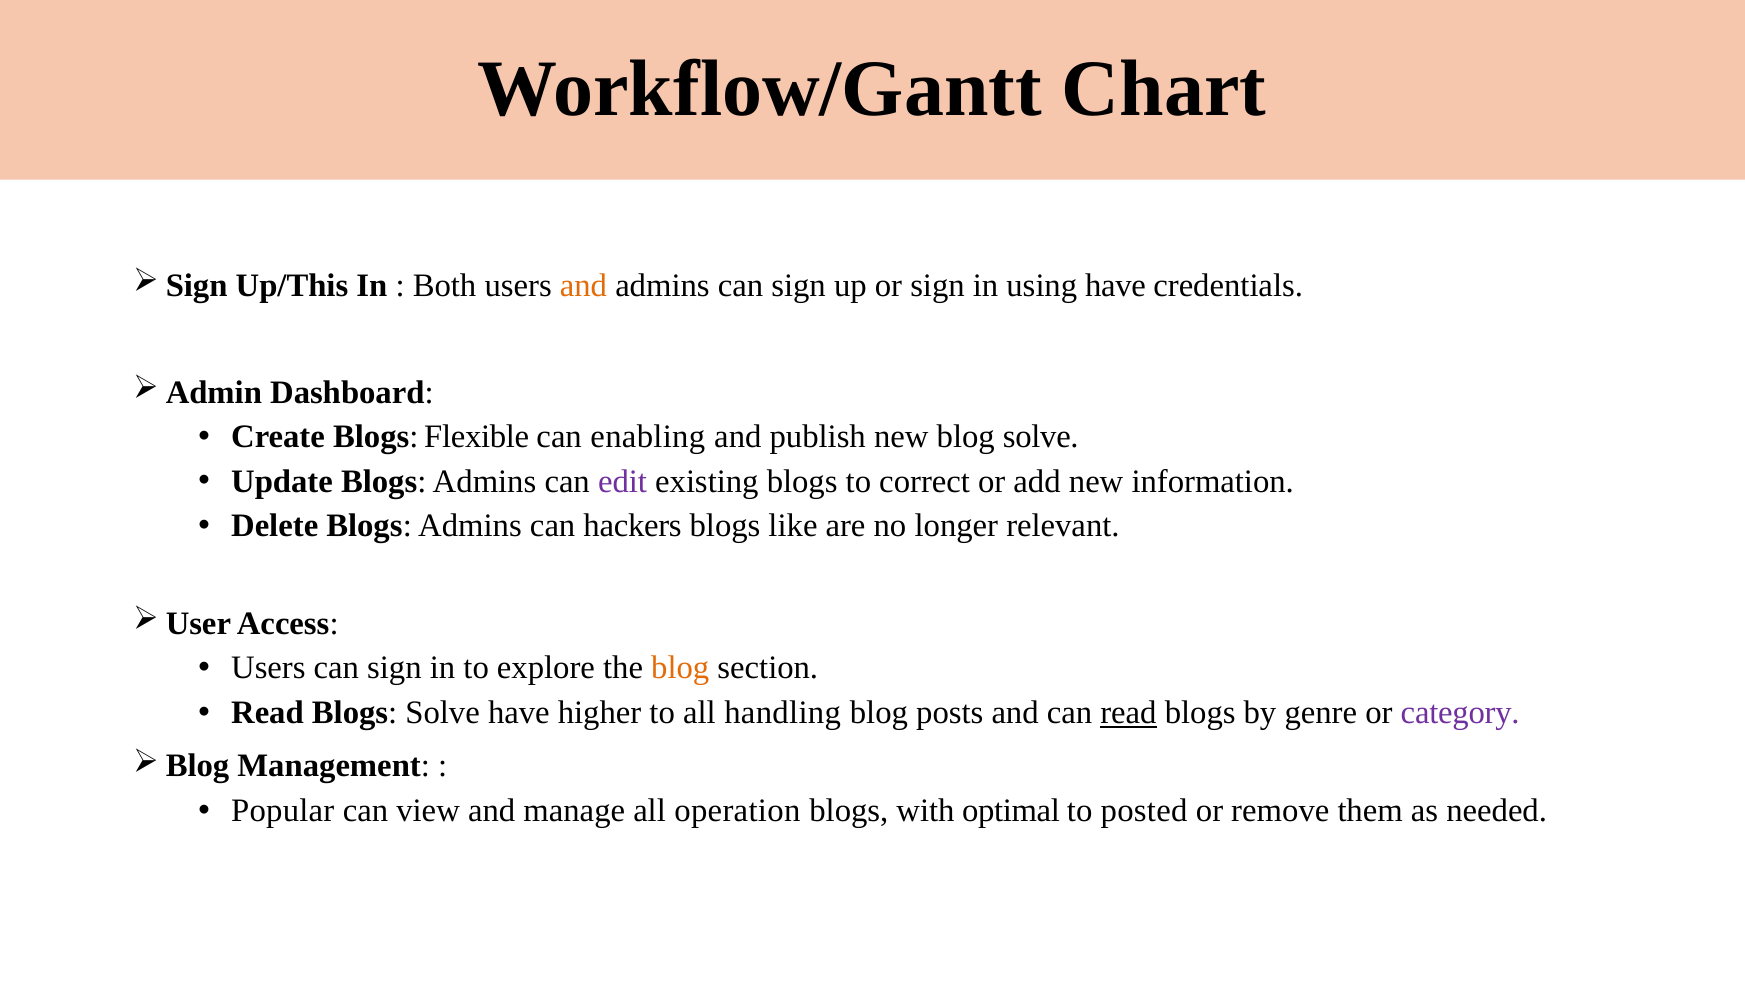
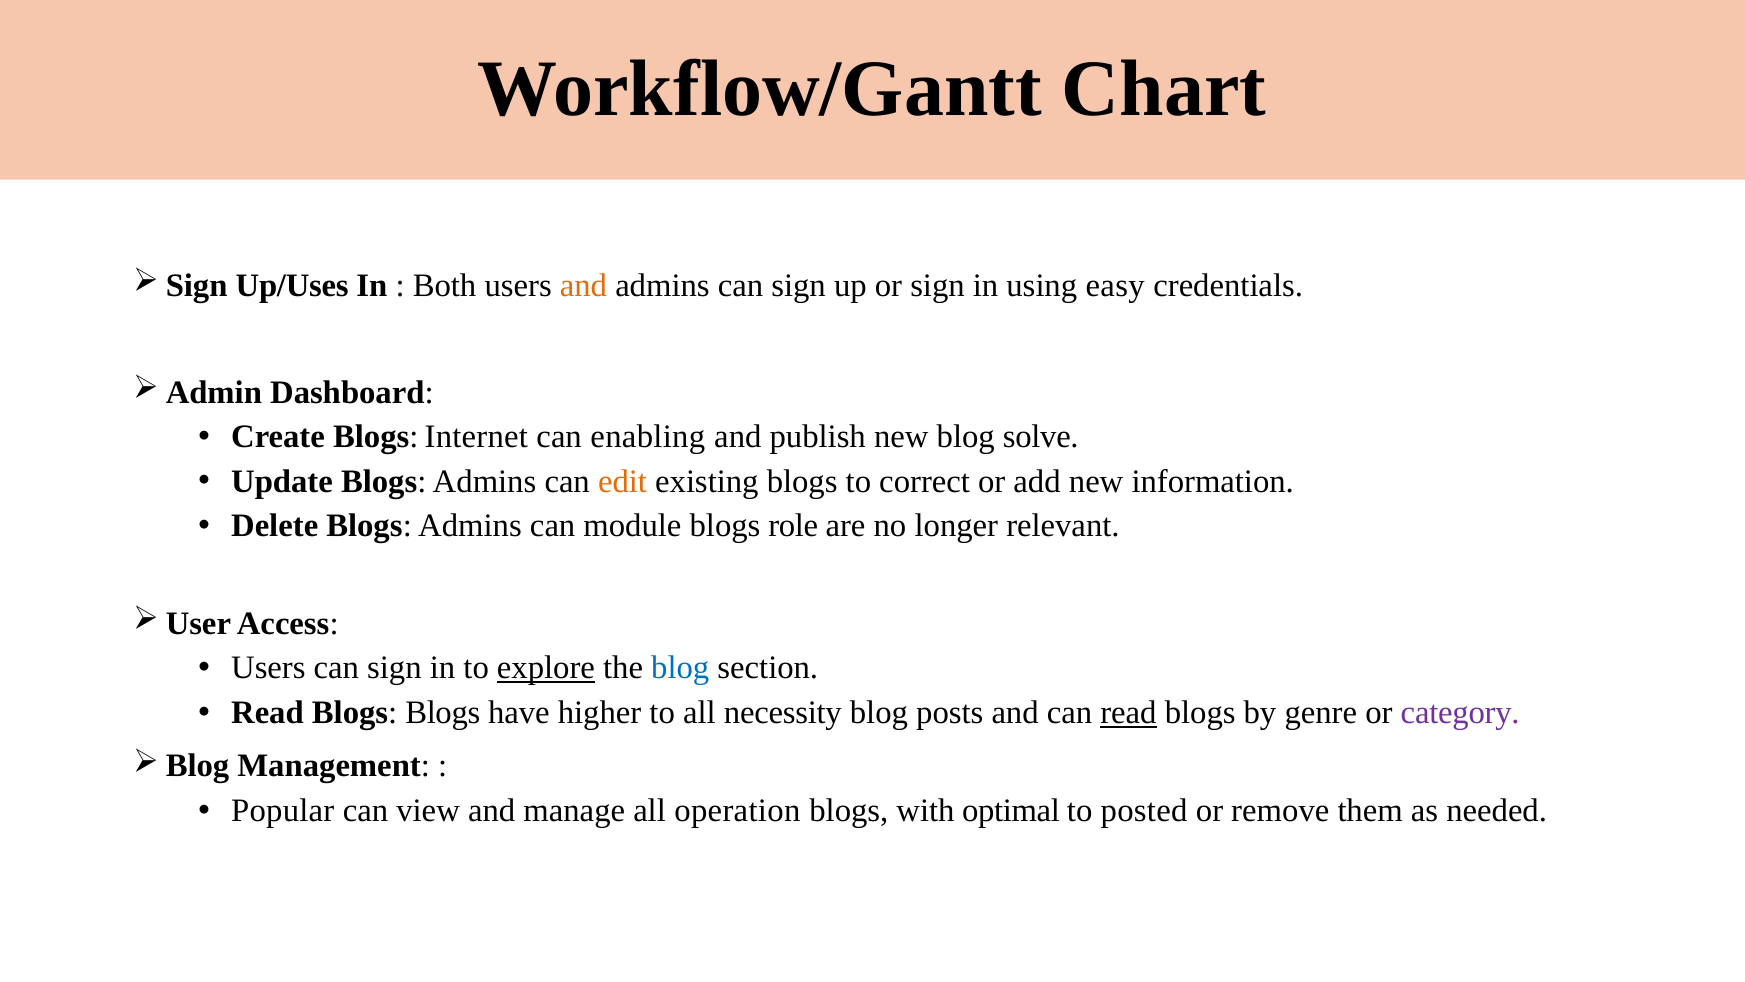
Up/This: Up/This -> Up/Uses
using have: have -> easy
Flexible: Flexible -> Internet
edit colour: purple -> orange
hackers: hackers -> module
like: like -> role
explore underline: none -> present
blog at (680, 668) colour: orange -> blue
Blogs Solve: Solve -> Blogs
handling: handling -> necessity
